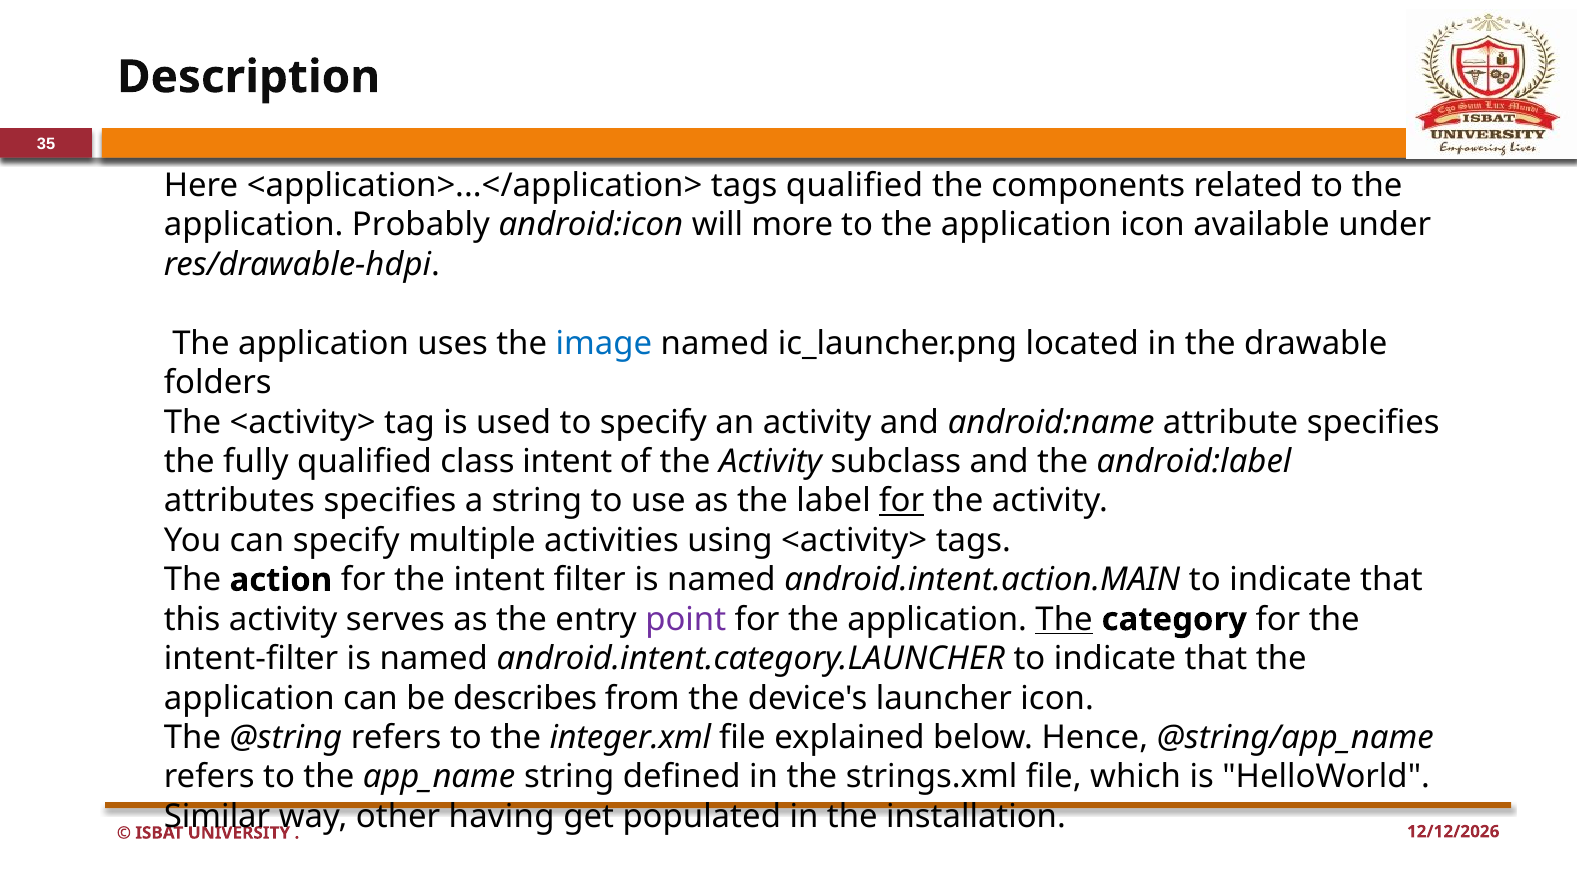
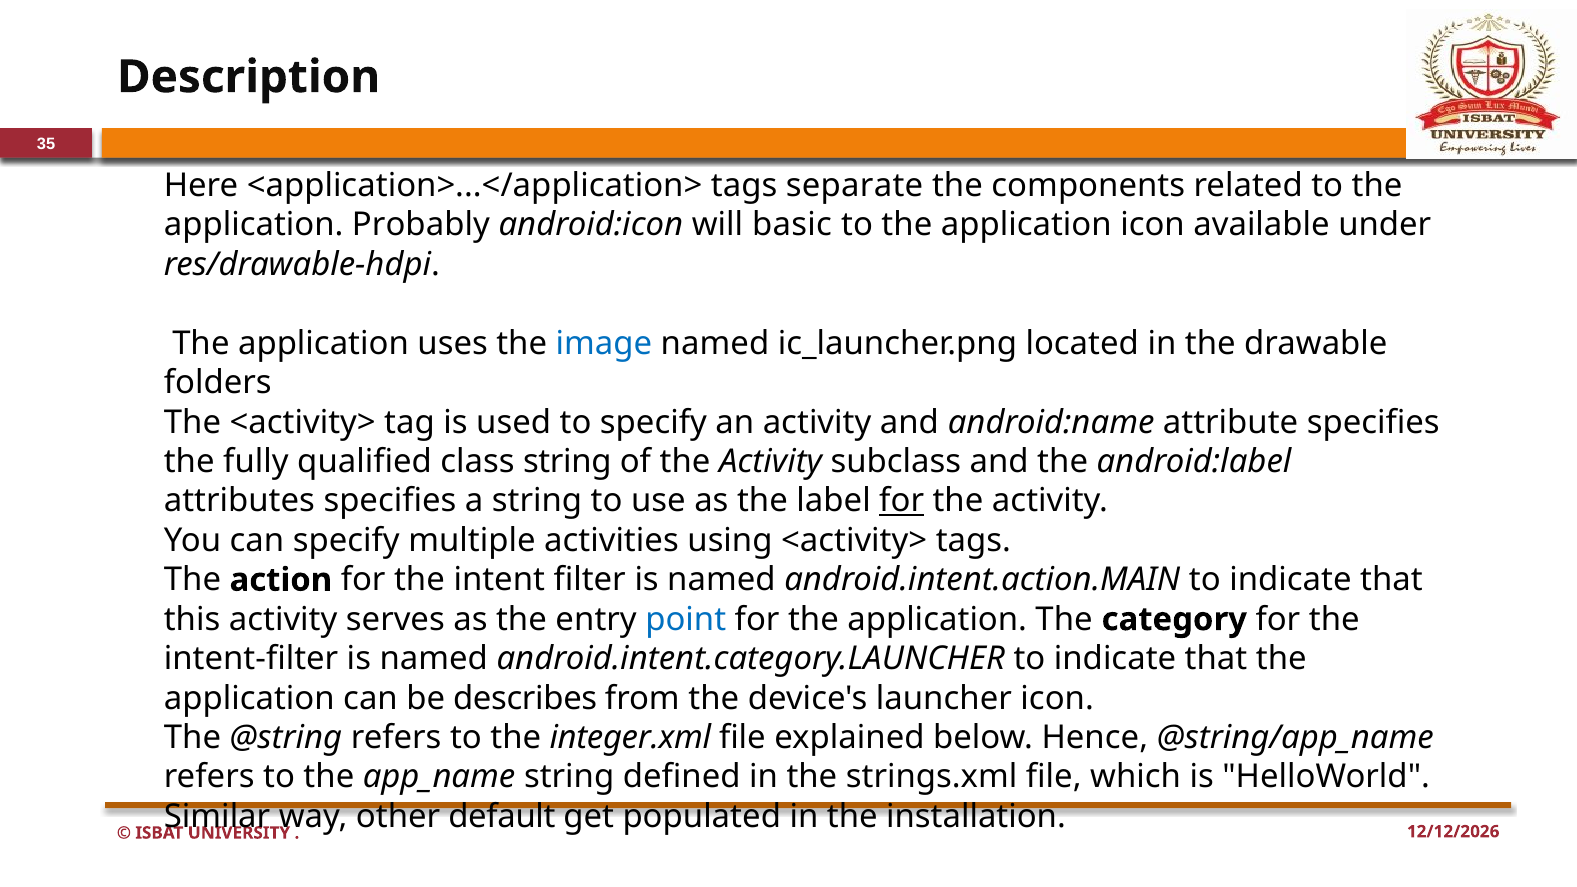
tags qualified: qualified -> separate
more: more -> basic
class intent: intent -> string
point colour: purple -> blue
The at (1064, 619) underline: present -> none
having: having -> default
